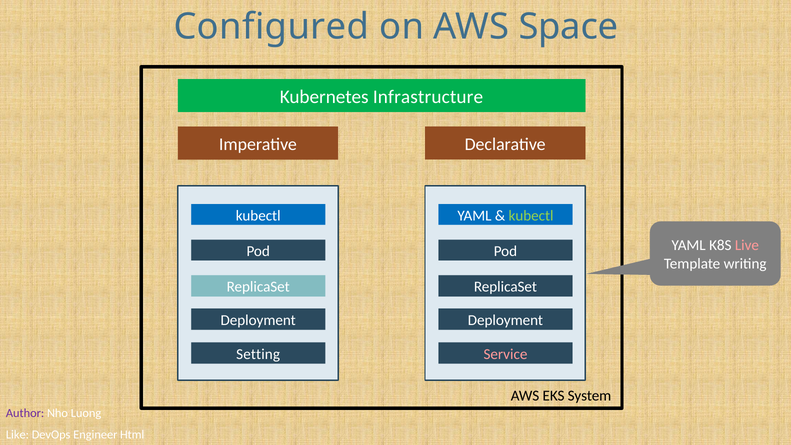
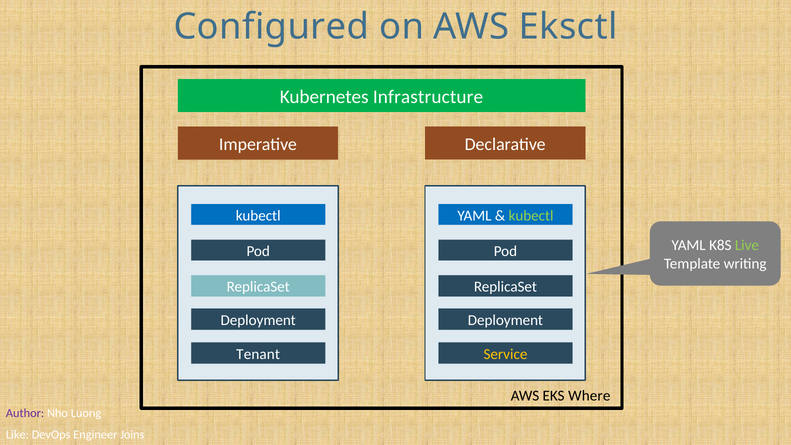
Space: Space -> Eksctl
Live colour: pink -> light green
Setting: Setting -> Tenant
Service colour: pink -> yellow
System: System -> Where
Html: Html -> Joins
